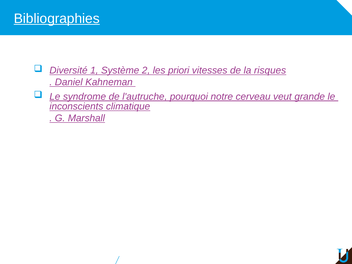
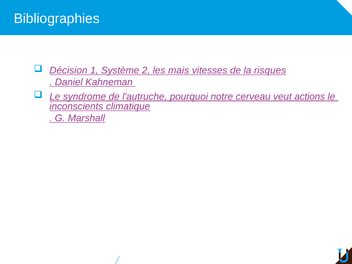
Bibliographies underline: present -> none
Diversité: Diversité -> Décision
priori: priori -> mais
grande: grande -> actions
